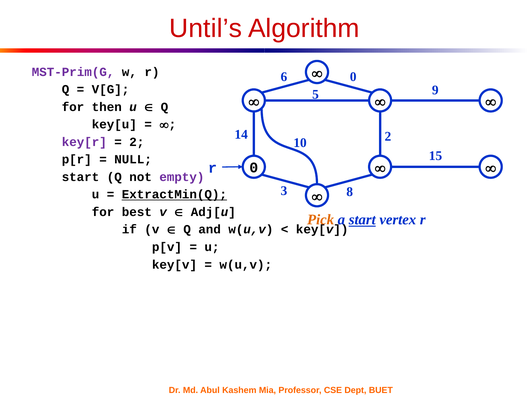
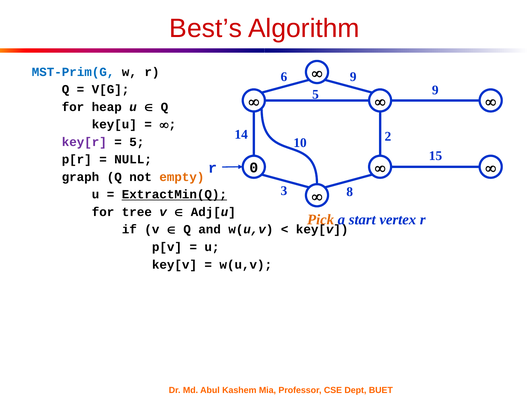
Until’s: Until’s -> Best’s
MST-Prim(G colour: purple -> blue
6 0: 0 -> 9
then: then -> heap
2 at (137, 142): 2 -> 5
start at (80, 177): start -> graph
empty colour: purple -> orange
best: best -> tree
start at (362, 220) underline: present -> none
